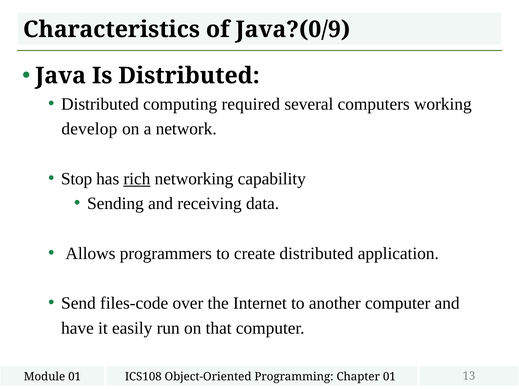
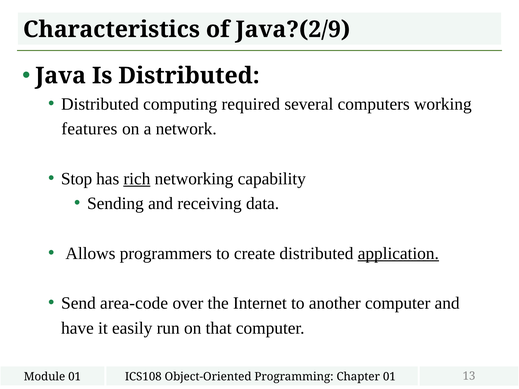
Java?(0/9: Java?(0/9 -> Java?(2/9
develop: develop -> features
application underline: none -> present
files-code: files-code -> area-code
